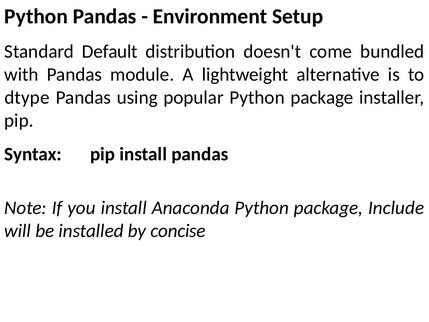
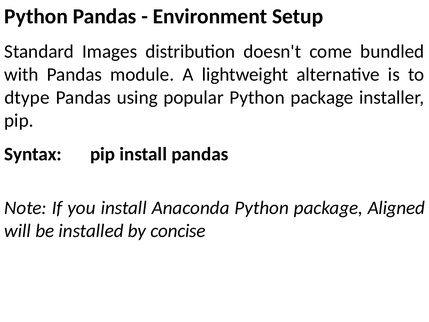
Default: Default -> Images
Include: Include -> Aligned
